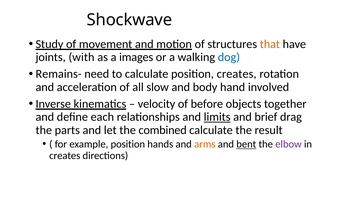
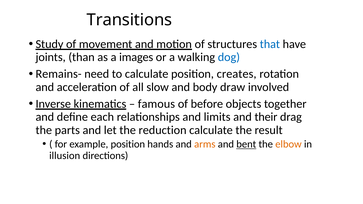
Shockwave: Shockwave -> Transitions
that colour: orange -> blue
with: with -> than
hand: hand -> draw
velocity: velocity -> famous
limits underline: present -> none
brief: brief -> their
combined: combined -> reduction
elbow colour: purple -> orange
creates at (65, 156): creates -> illusion
